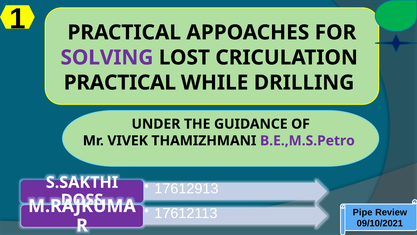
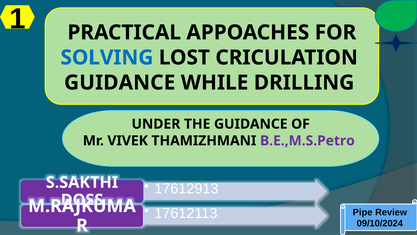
SOLVING colour: purple -> blue
PRACTICAL at (120, 82): PRACTICAL -> GUIDANCE
09/10/2021: 09/10/2021 -> 09/10/2024
